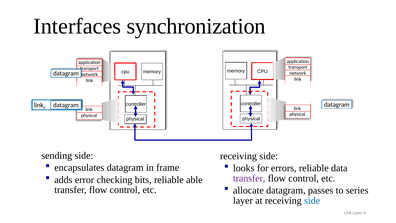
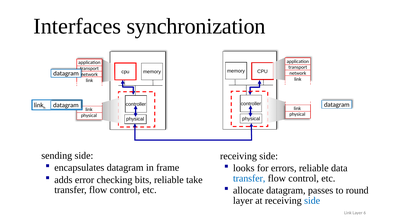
transfer at (249, 178) colour: purple -> blue
able: able -> take
series: series -> round
